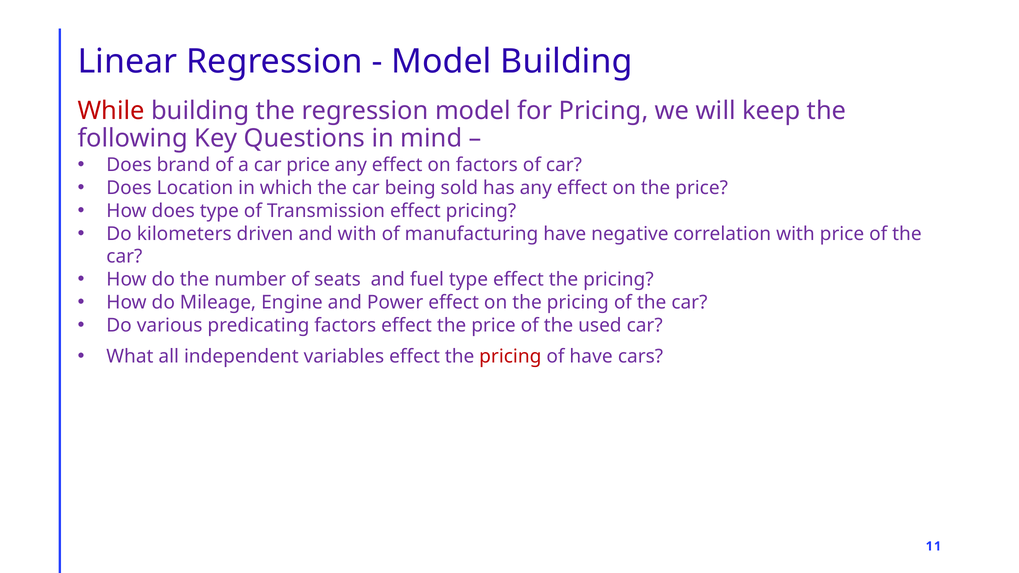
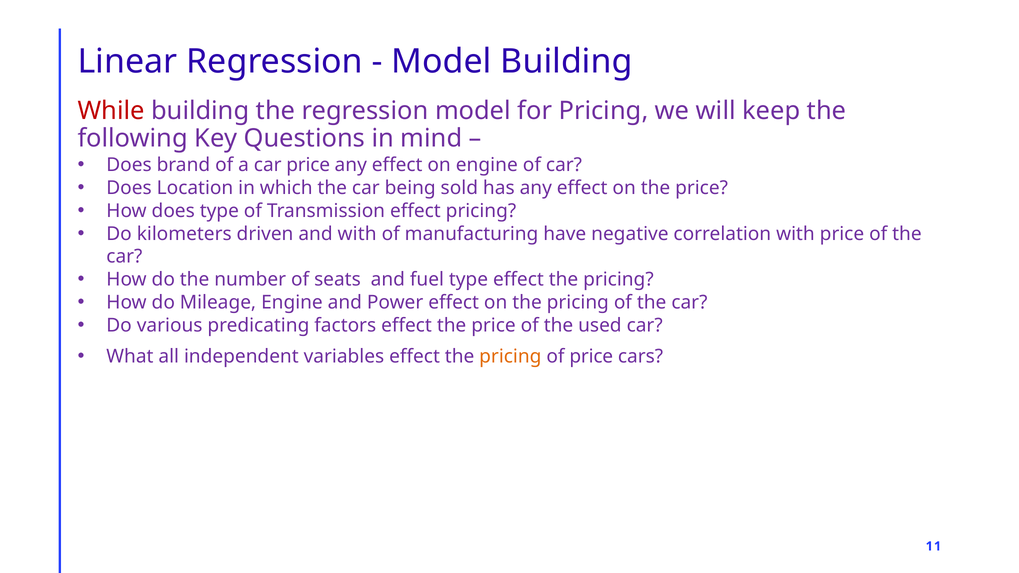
on factors: factors -> engine
pricing at (510, 356) colour: red -> orange
of have: have -> price
